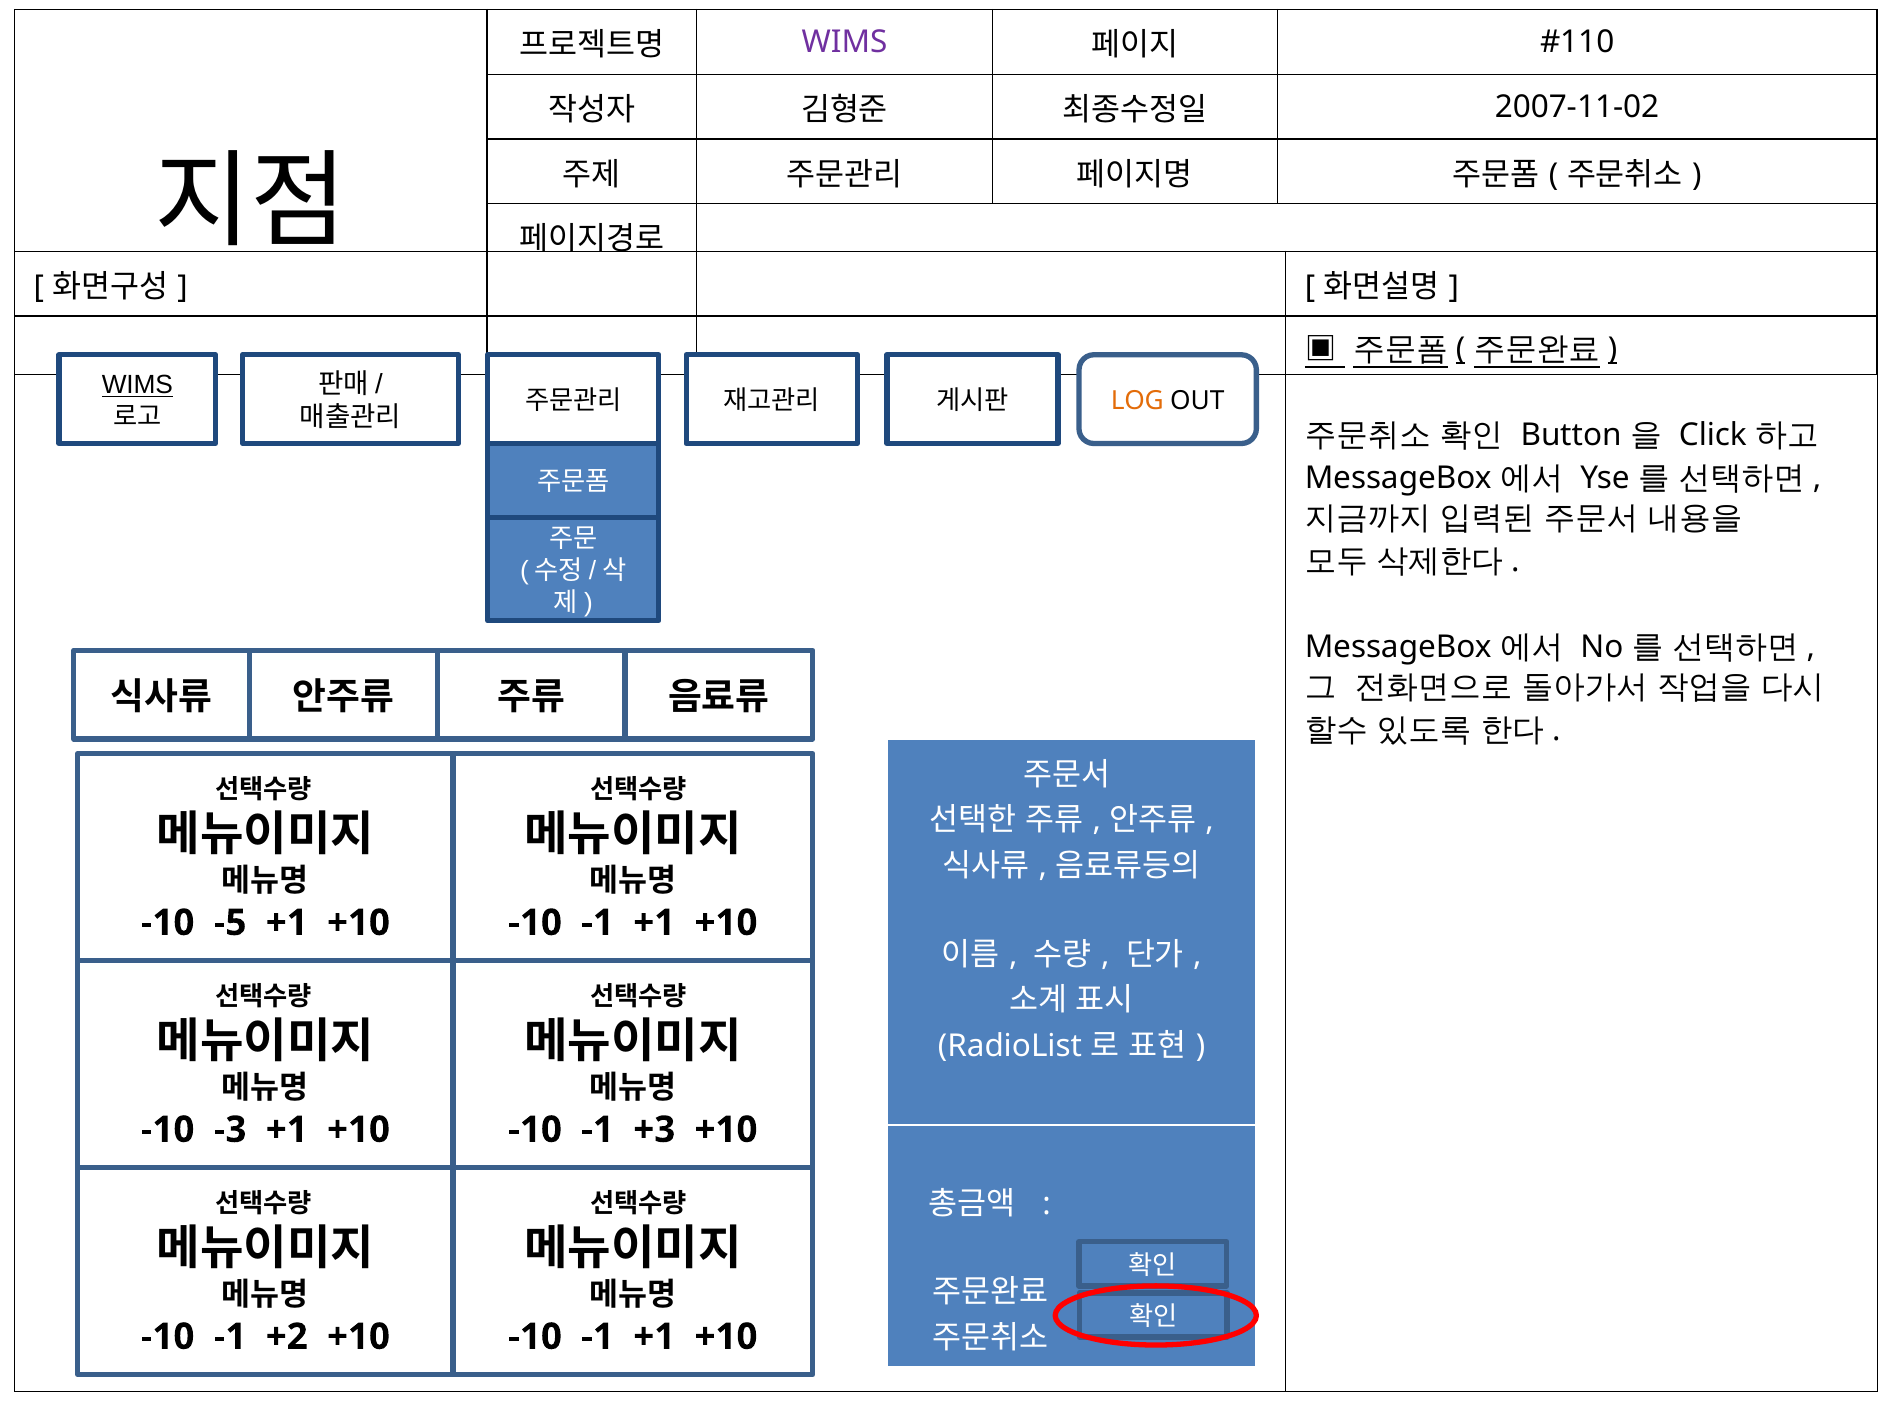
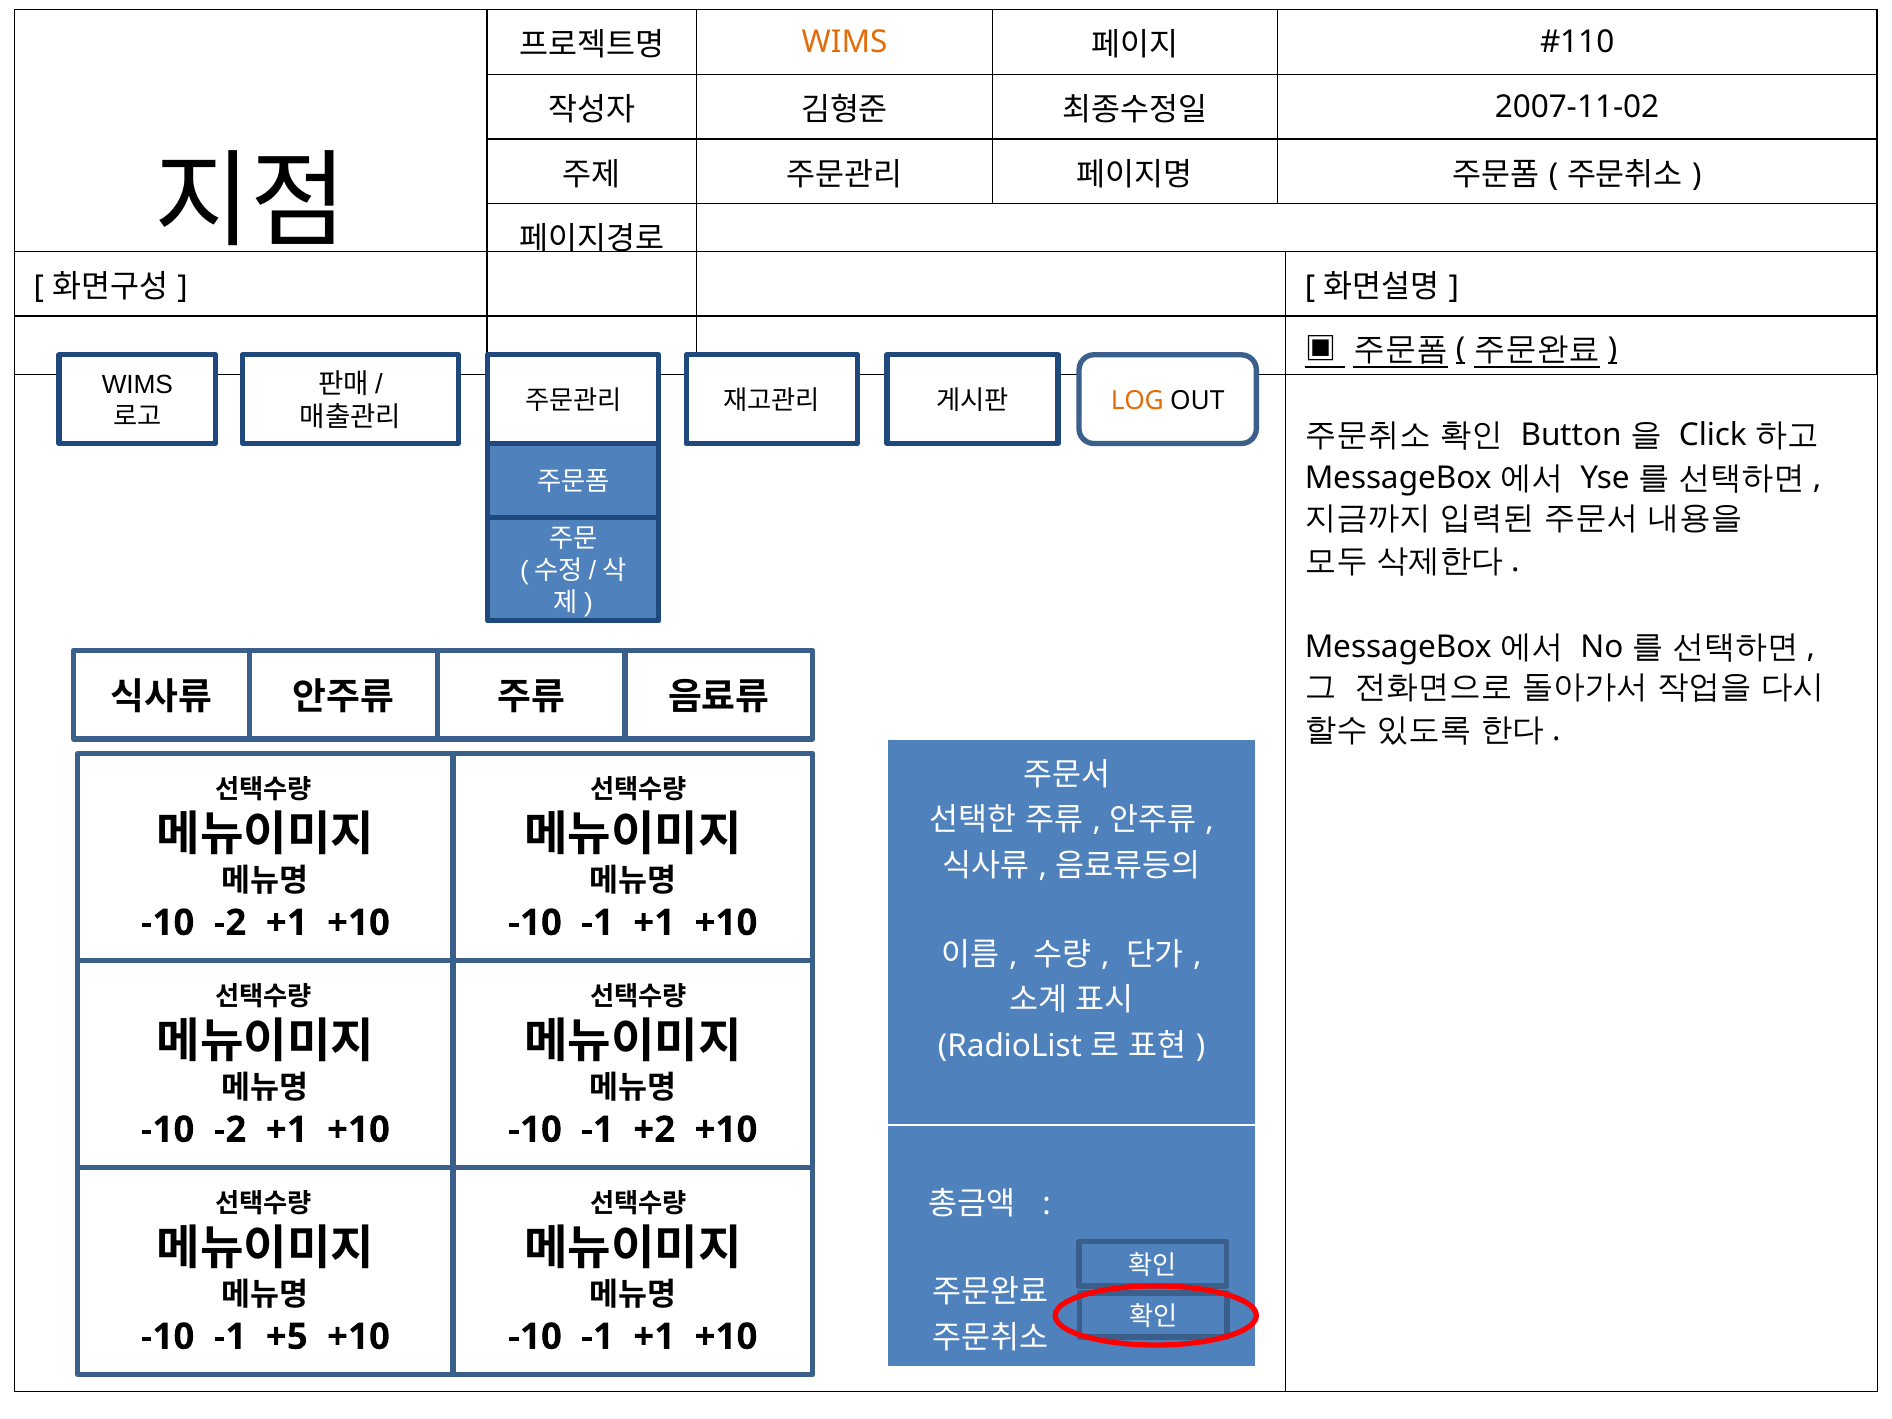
WIMS at (845, 42) colour: purple -> orange
WIMS at (137, 385) underline: present -> none
-5 at (230, 923): -5 -> -2
-3 at (230, 1130): -3 -> -2
+3: +3 -> +2
+2: +2 -> +5
